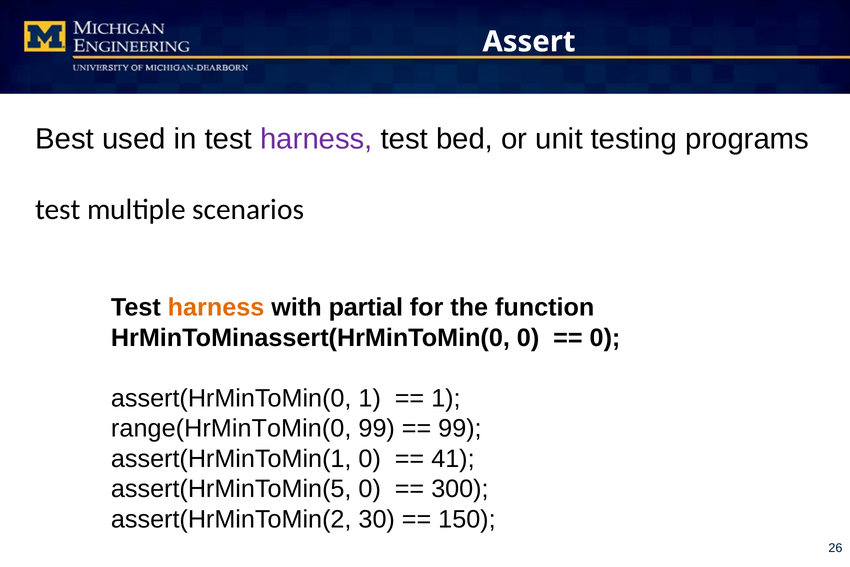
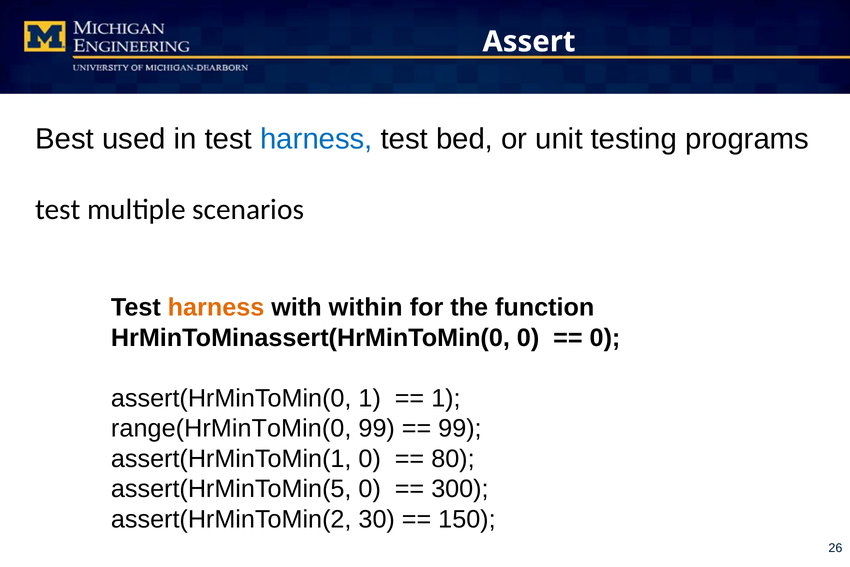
harness at (316, 139) colour: purple -> blue
partial: partial -> within
41: 41 -> 80
